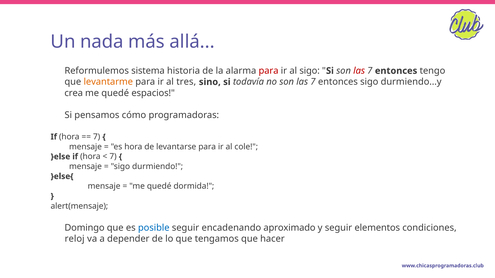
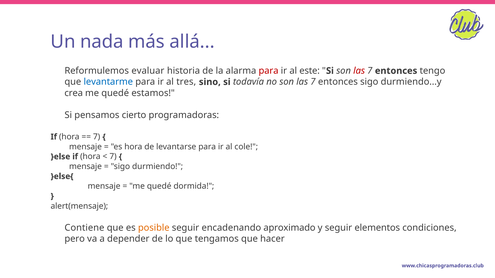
sistema: sistema -> evaluar
al sigo: sigo -> este
levantarme colour: orange -> blue
espacios: espacios -> estamos
cómo: cómo -> cierto
Domingo: Domingo -> Contiene
posible colour: blue -> orange
reloj: reloj -> pero
